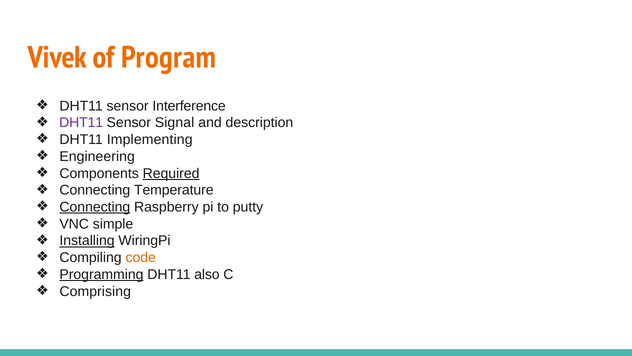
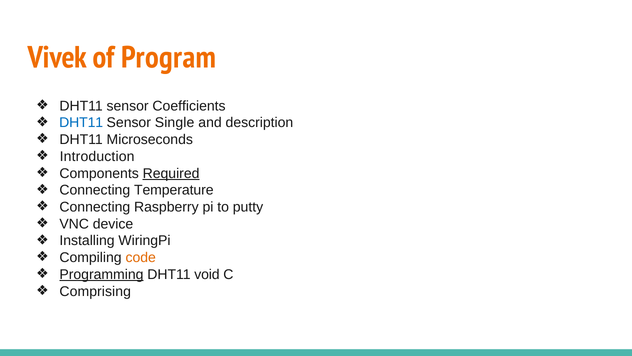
Interference: Interference -> Coefficients
DHT11 at (81, 123) colour: purple -> blue
Signal: Signal -> Single
Implementing: Implementing -> Microseconds
Engineering: Engineering -> Introduction
Connecting at (95, 207) underline: present -> none
simple: simple -> device
Installing underline: present -> none
also: also -> void
